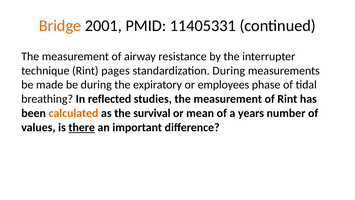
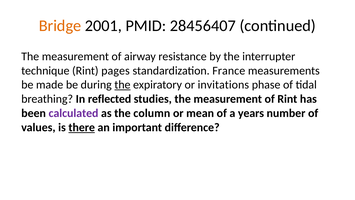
11405331: 11405331 -> 28456407
standardization During: During -> France
the at (122, 85) underline: none -> present
employees: employees -> invitations
calculated colour: orange -> purple
survival: survival -> column
